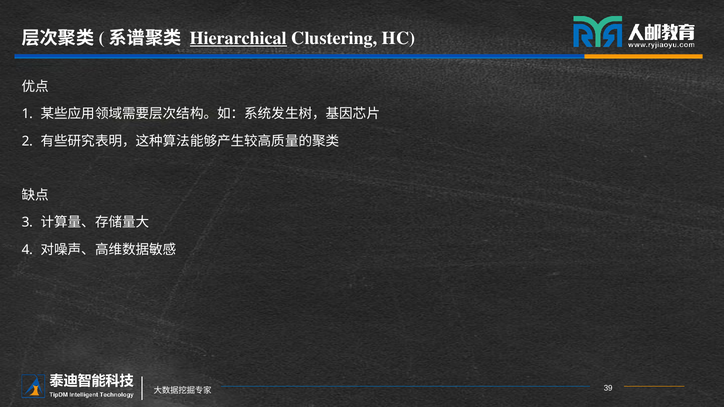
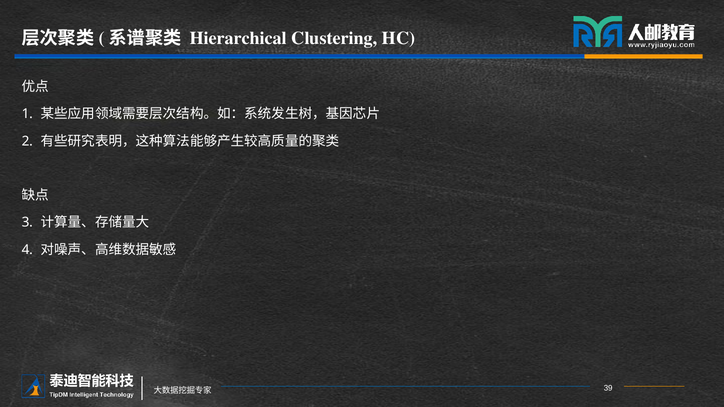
Hierarchical underline: present -> none
